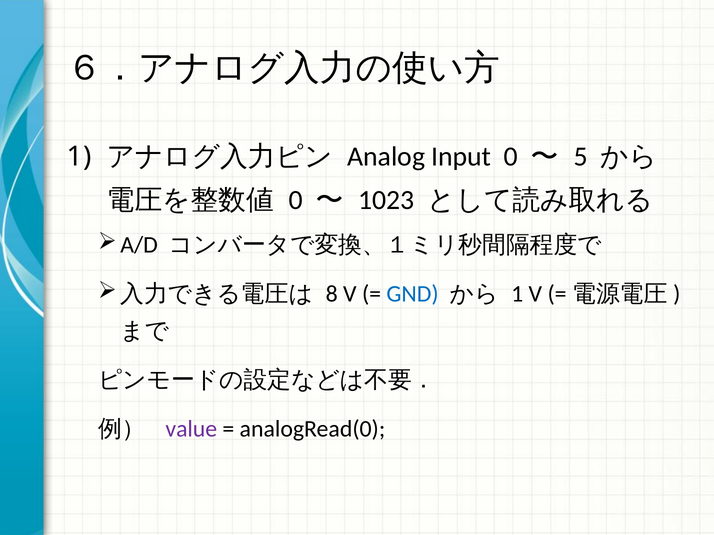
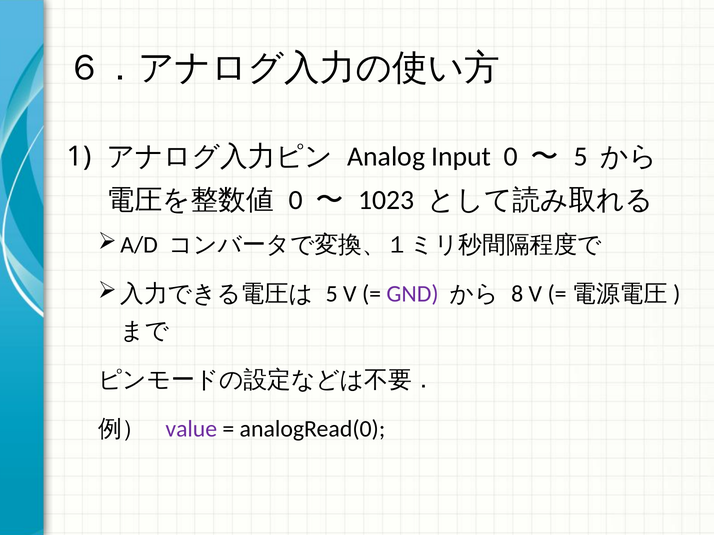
8 at (332, 294): 8 -> 5
GND colour: blue -> purple
1 at (517, 294): 1 -> 8
